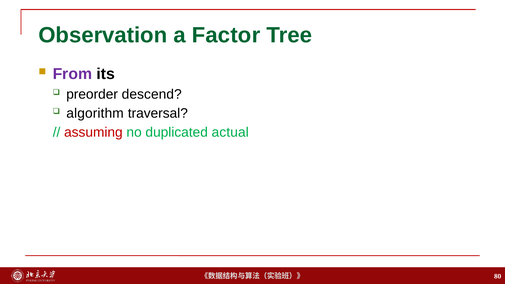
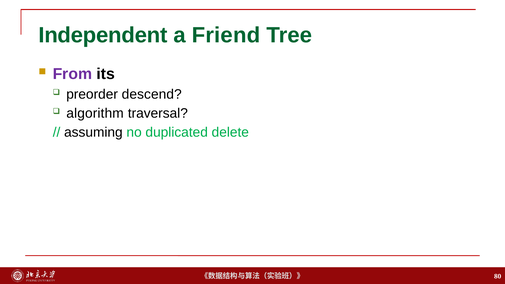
Observation: Observation -> Independent
Factor: Factor -> Friend
assuming colour: red -> black
actual: actual -> delete
